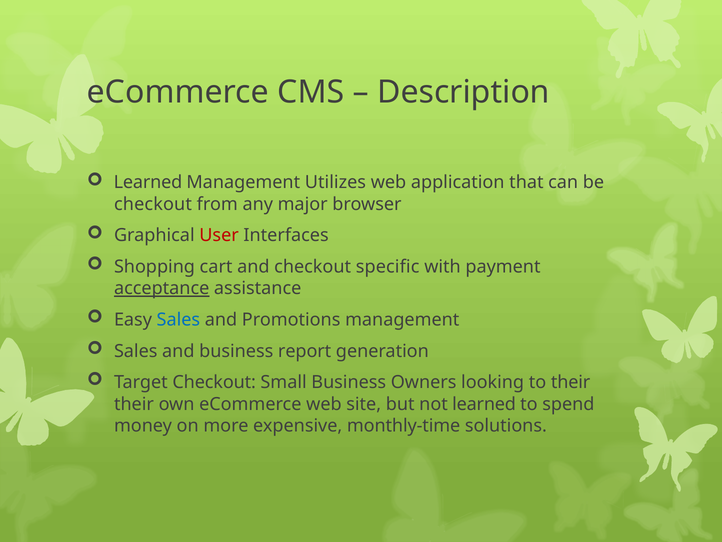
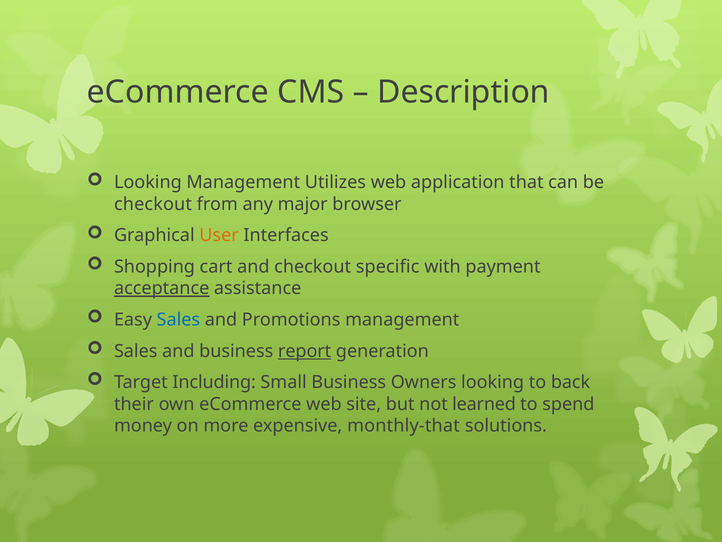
Learned at (148, 182): Learned -> Looking
User colour: red -> orange
report underline: none -> present
Target Checkout: Checkout -> Including
to their: their -> back
monthly-time: monthly-time -> monthly-that
